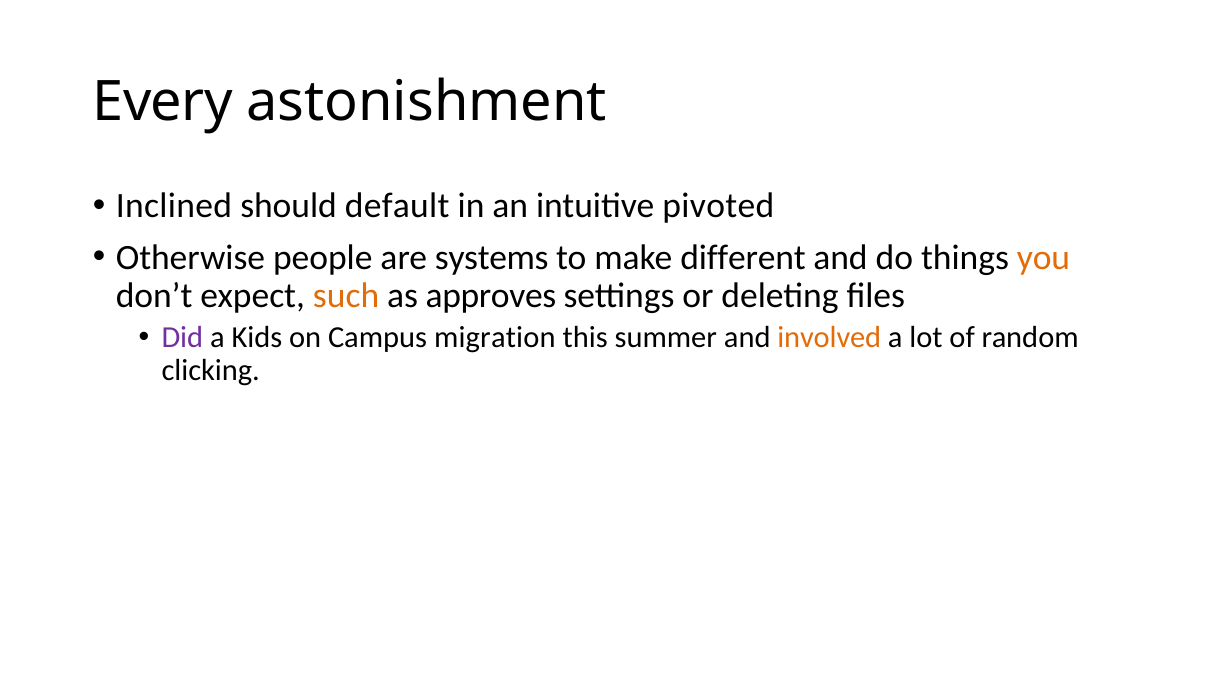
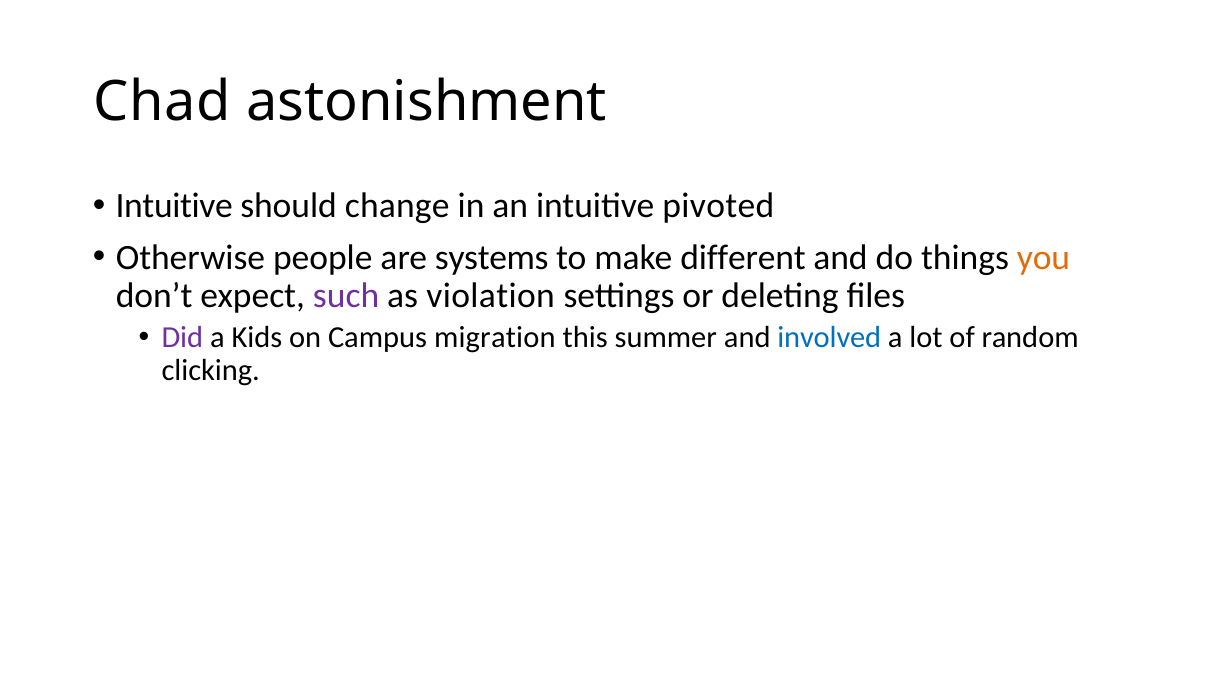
Every: Every -> Chad
Inclined at (174, 206): Inclined -> Intuitive
default: default -> change
such colour: orange -> purple
approves: approves -> violation
involved colour: orange -> blue
